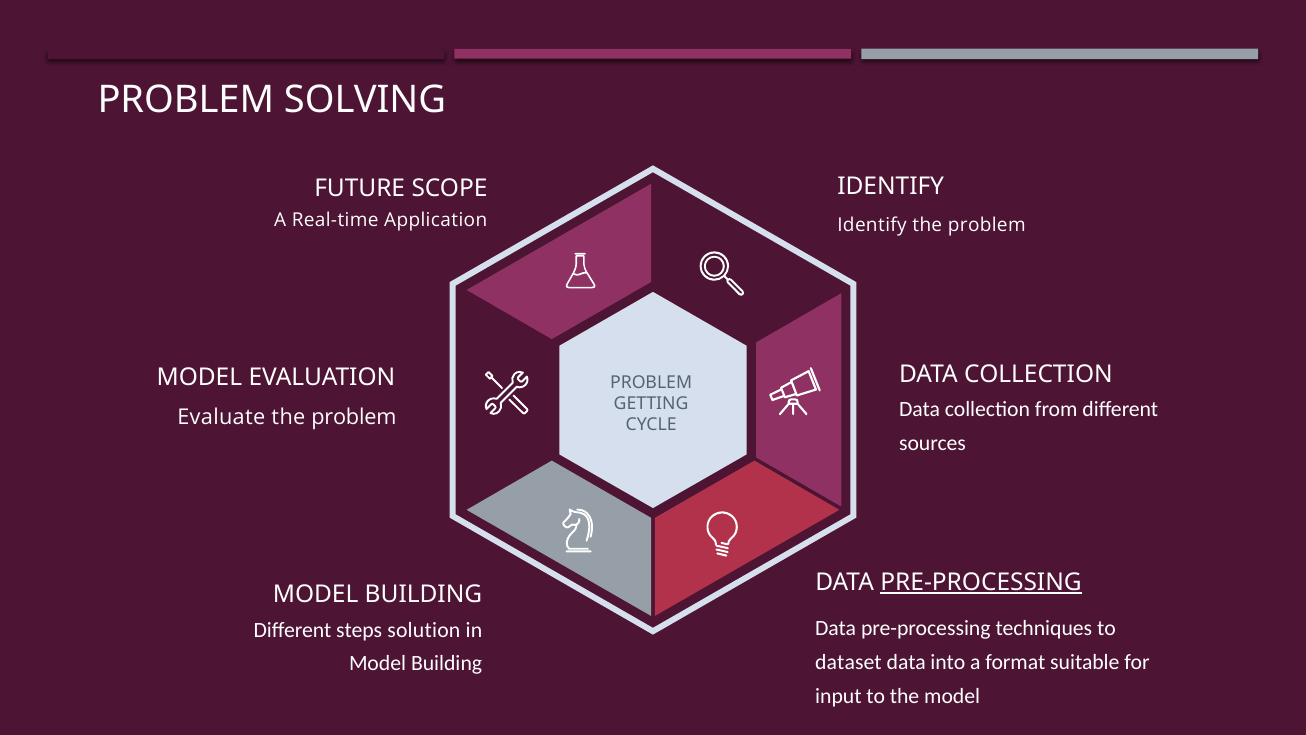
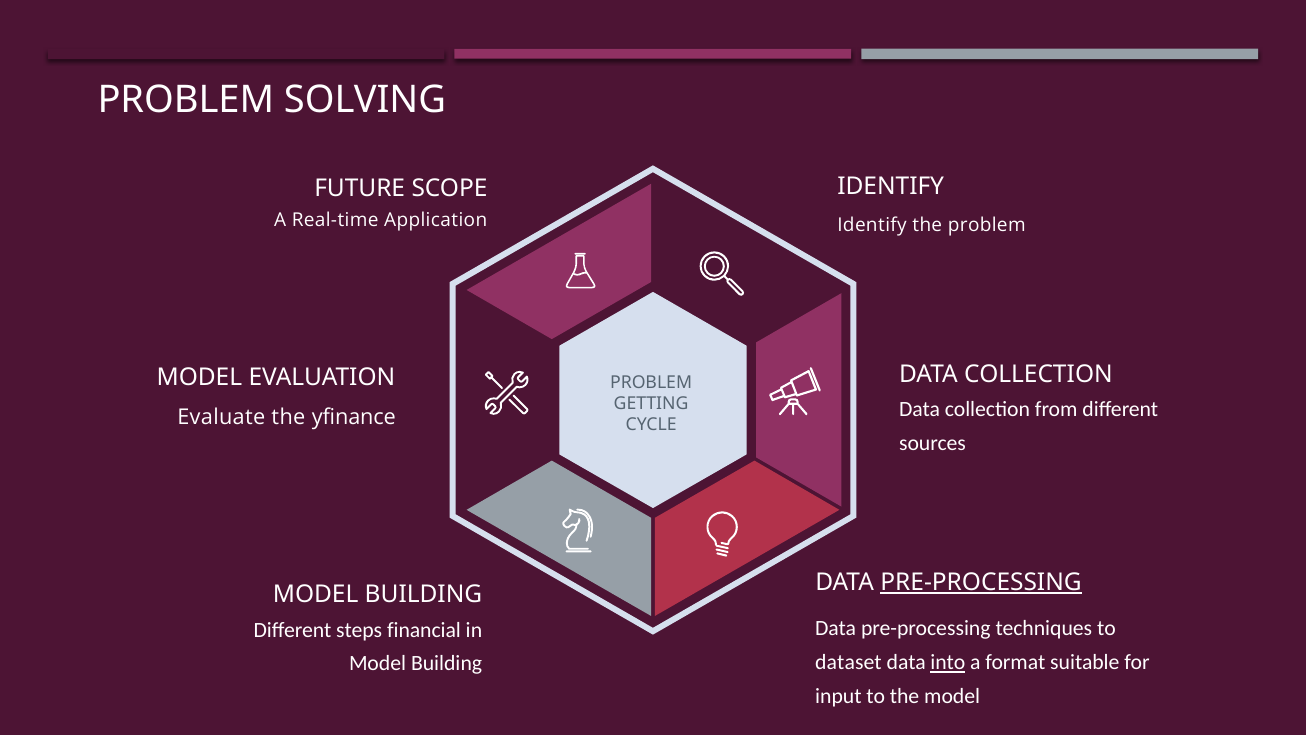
Evaluate the problem: problem -> yfinance
solution: solution -> financial
into underline: none -> present
